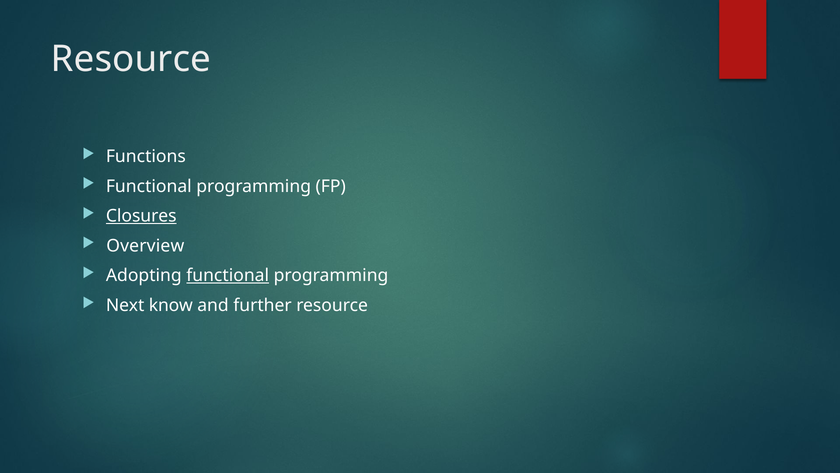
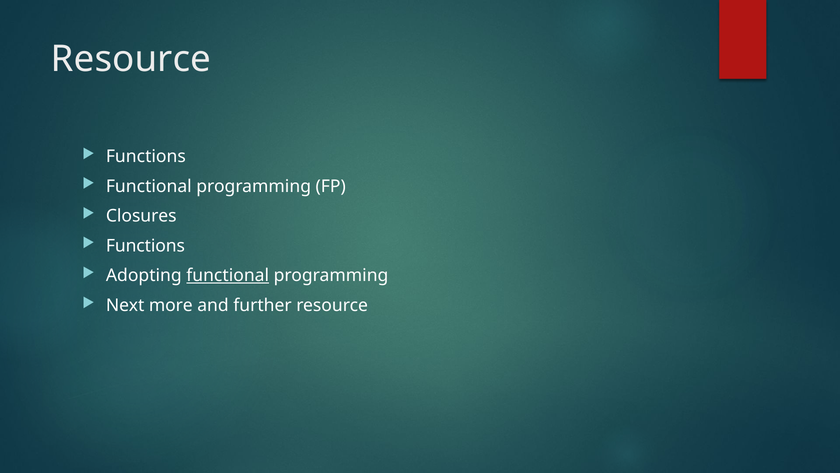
Closures underline: present -> none
Overview at (145, 246): Overview -> Functions
know: know -> more
